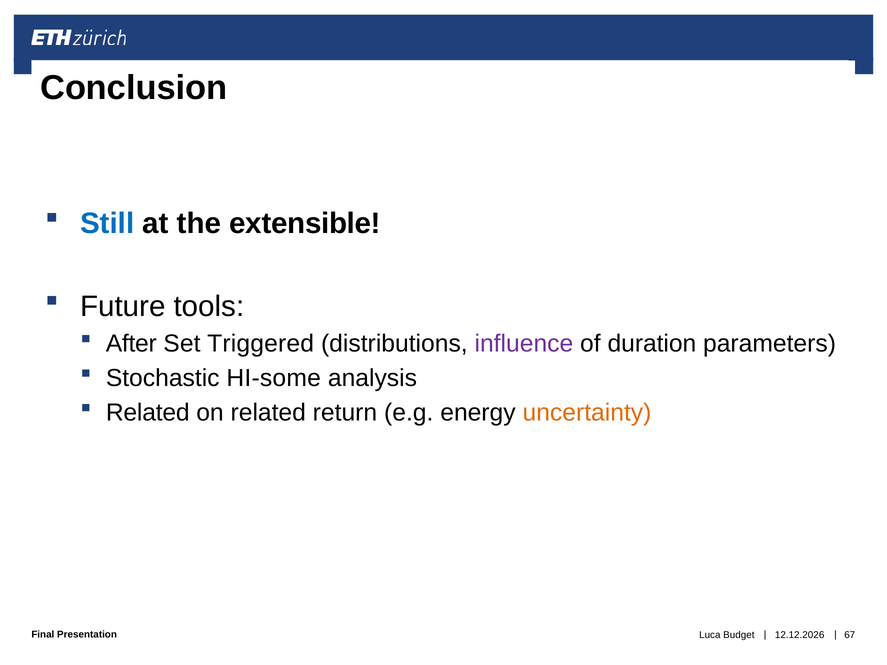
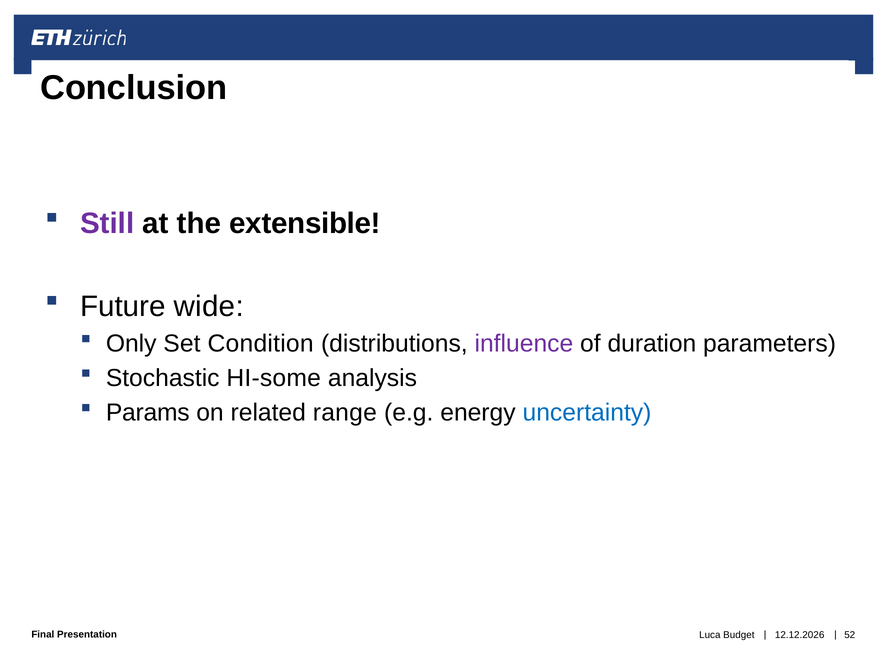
Still colour: blue -> purple
tools: tools -> wide
After: After -> Only
Triggered: Triggered -> Condition
Related at (148, 413): Related -> Params
return: return -> range
uncertainty colour: orange -> blue
67: 67 -> 52
